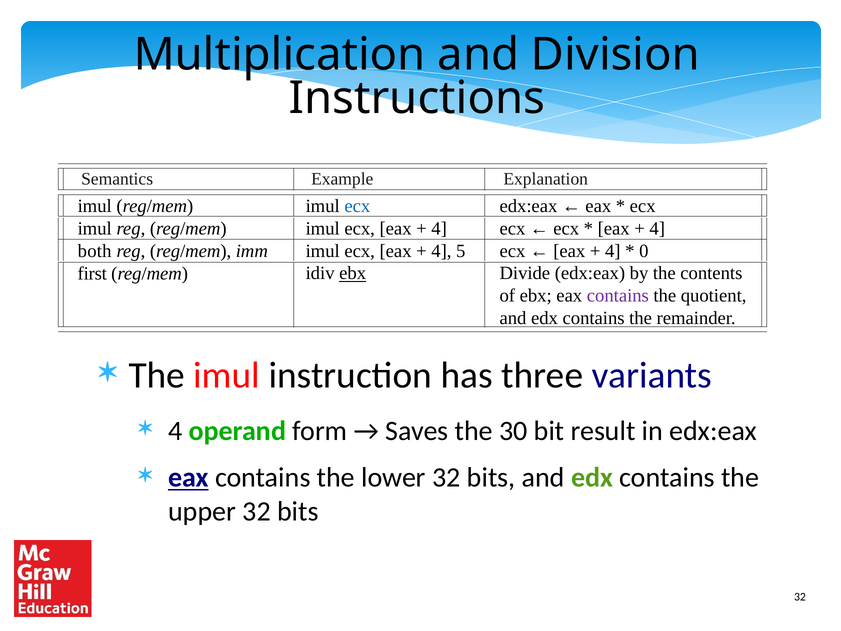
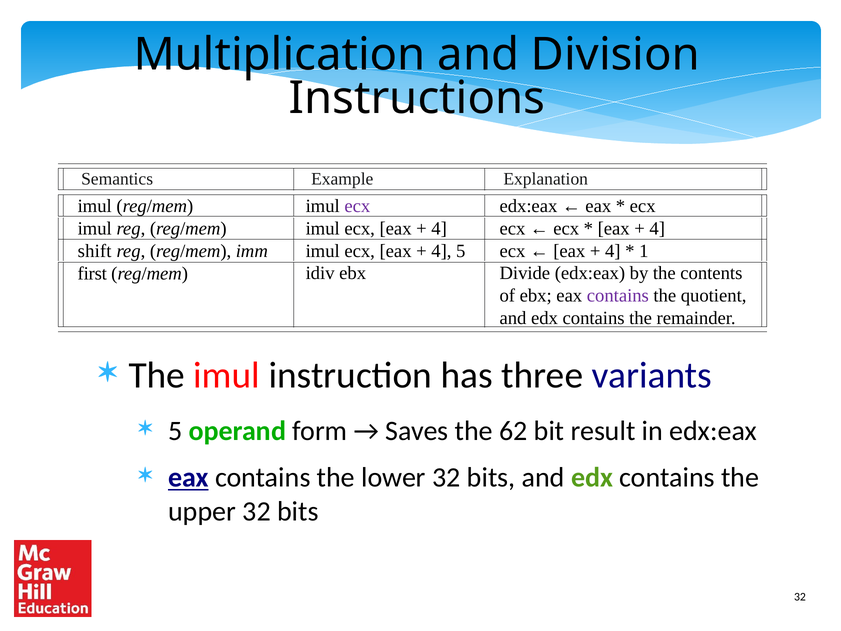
ecx at (357, 206) colour: blue -> purple
0: 0 -> 1
both: both -> shift
ebx at (353, 273) underline: present -> none
4 at (175, 431): 4 -> 5
30: 30 -> 62
